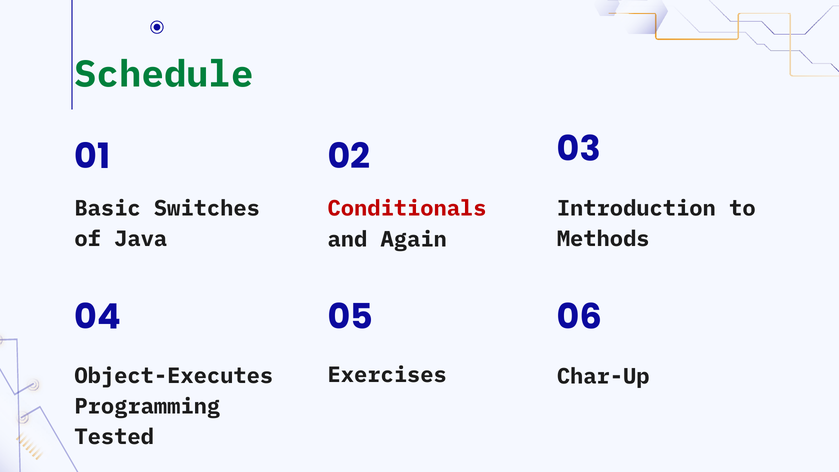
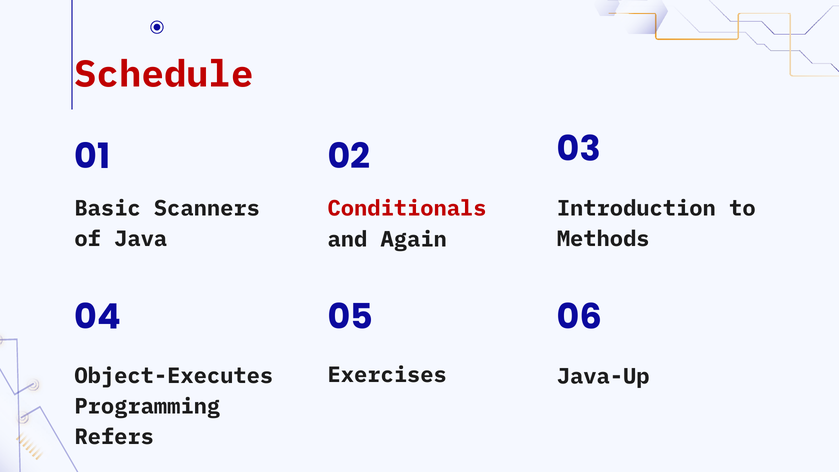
Schedule colour: green -> red
Switches: Switches -> Scanners
Char-Up: Char-Up -> Java-Up
Tested: Tested -> Refers
